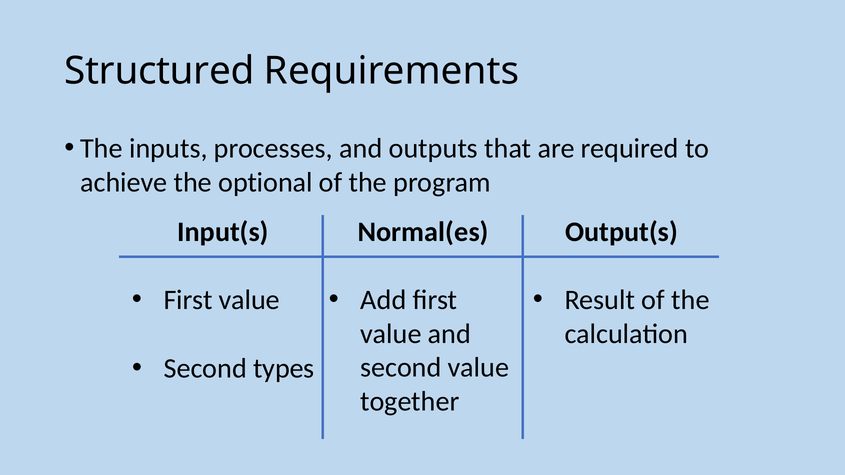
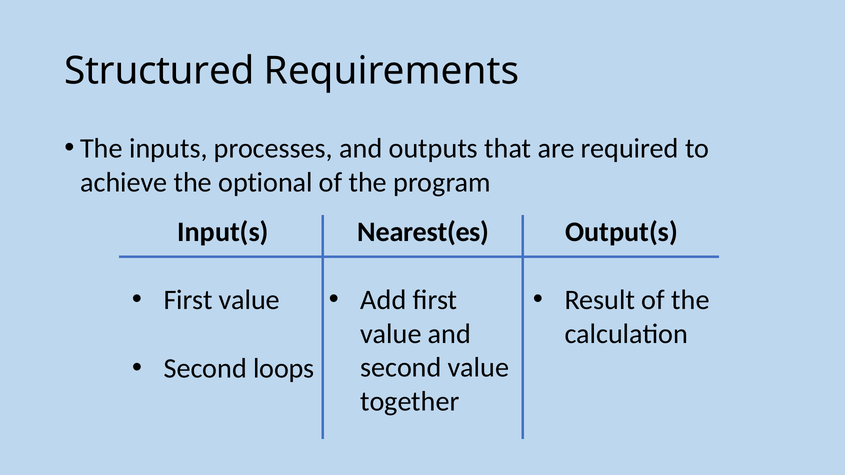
Normal(es: Normal(es -> Nearest(es
types: types -> loops
